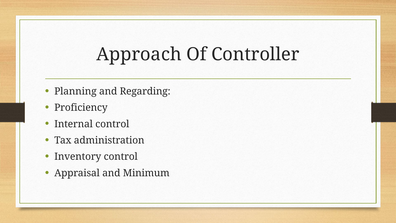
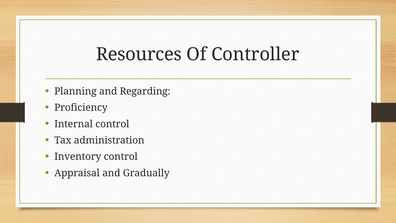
Approach: Approach -> Resources
Minimum: Minimum -> Gradually
